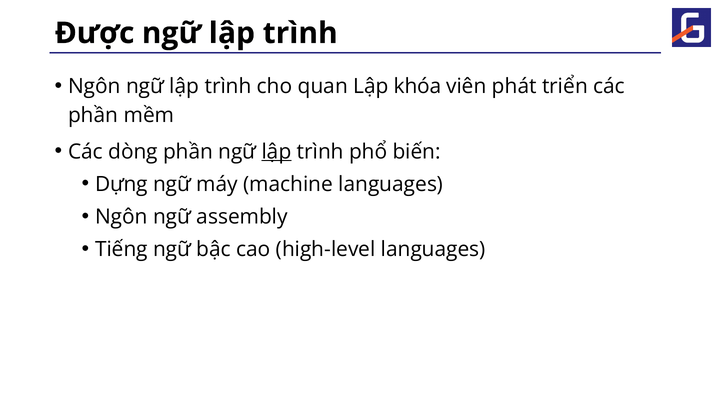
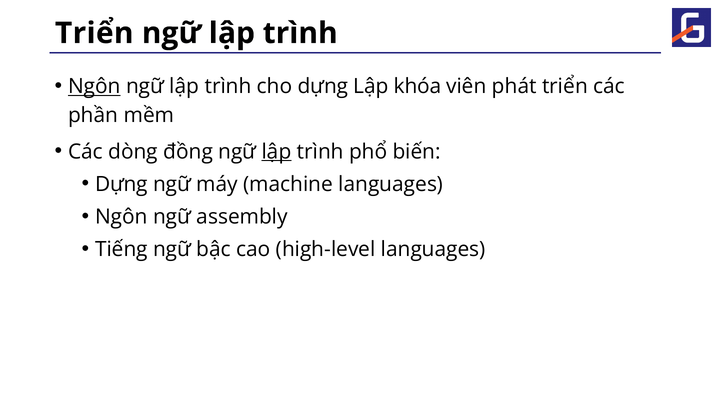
Được at (95, 33): Được -> Triển
Ngôn at (94, 86) underline: none -> present
cho quan: quan -> dựng
dòng phần: phần -> đồng
